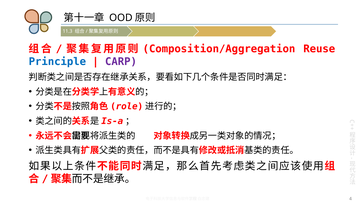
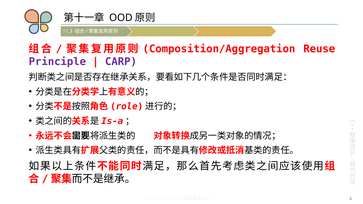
Principle colour: blue -> purple
